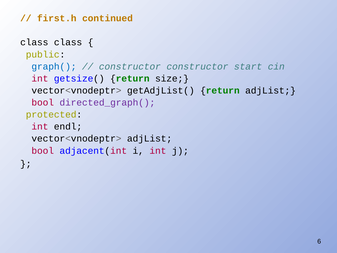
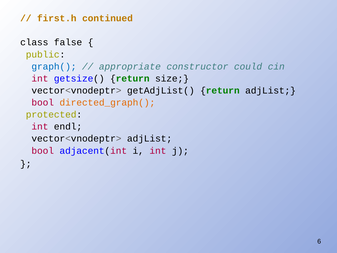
class class: class -> false
constructor at (130, 66): constructor -> appropriate
start: start -> could
directed_graph( colour: purple -> orange
